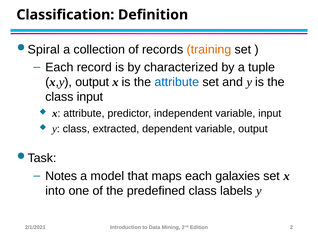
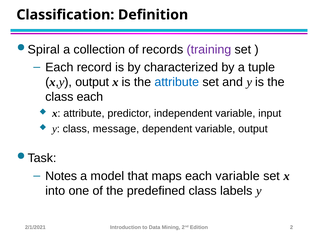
training colour: orange -> purple
class input: input -> each
extracted: extracted -> message
each galaxies: galaxies -> variable
